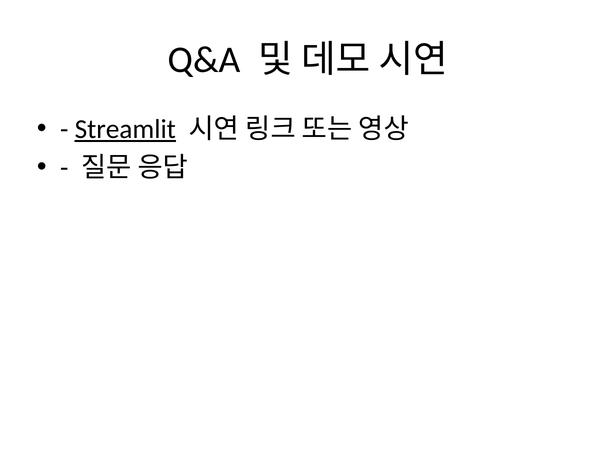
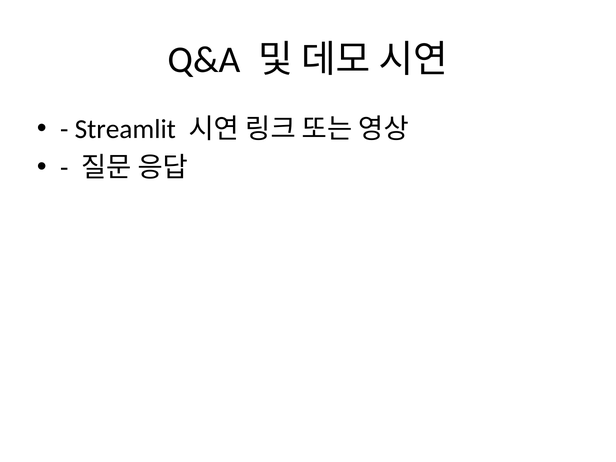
Streamlit underline: present -> none
